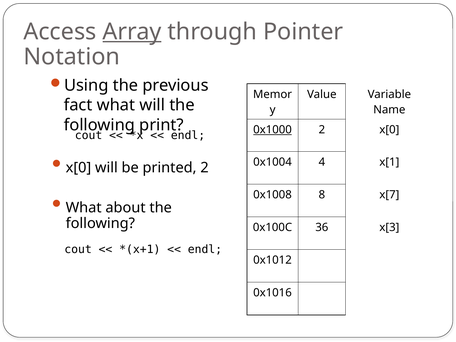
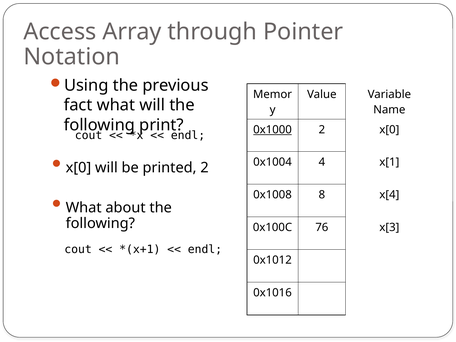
Array underline: present -> none
x[7: x[7 -> x[4
36: 36 -> 76
